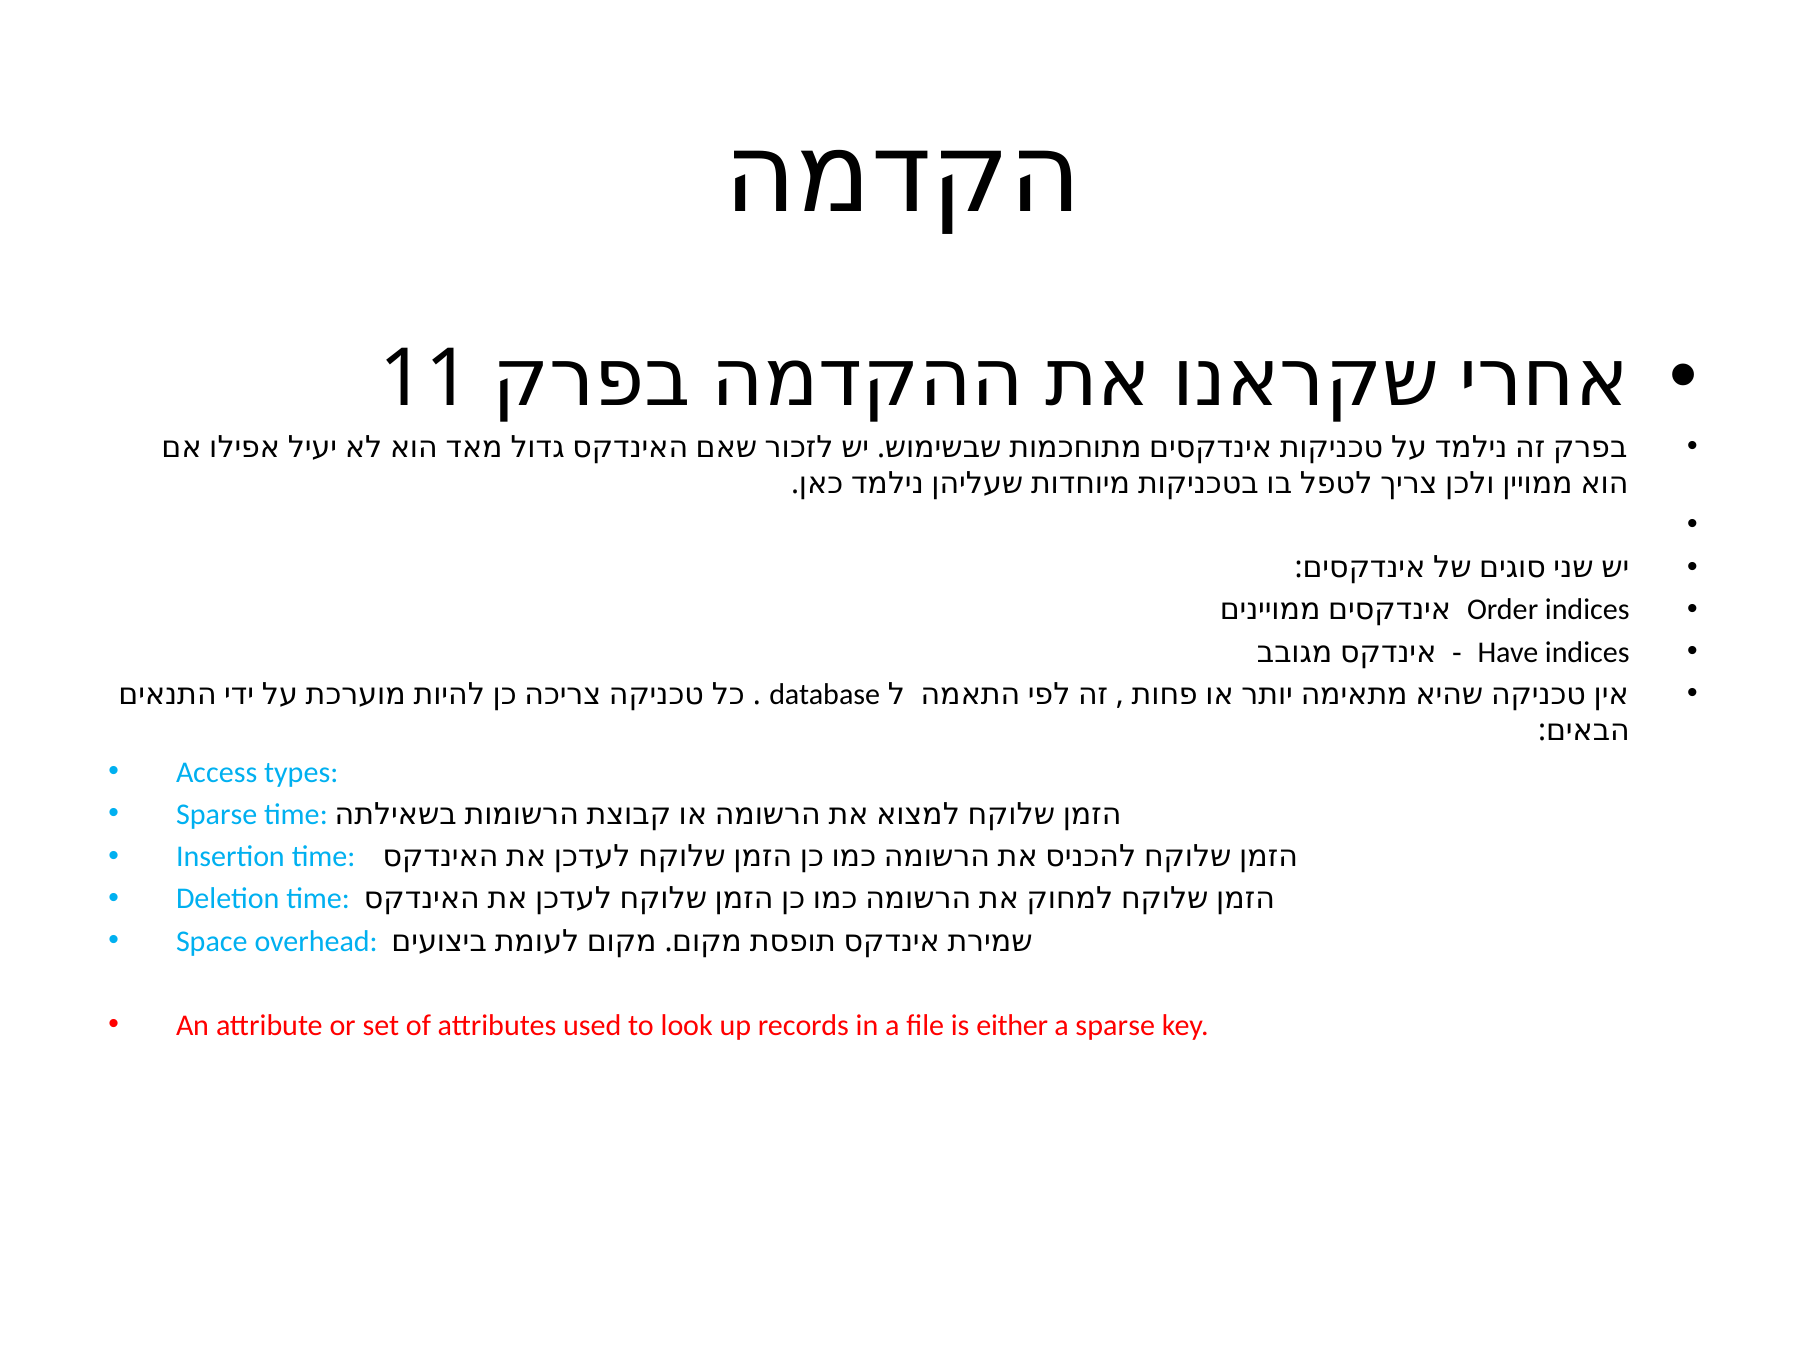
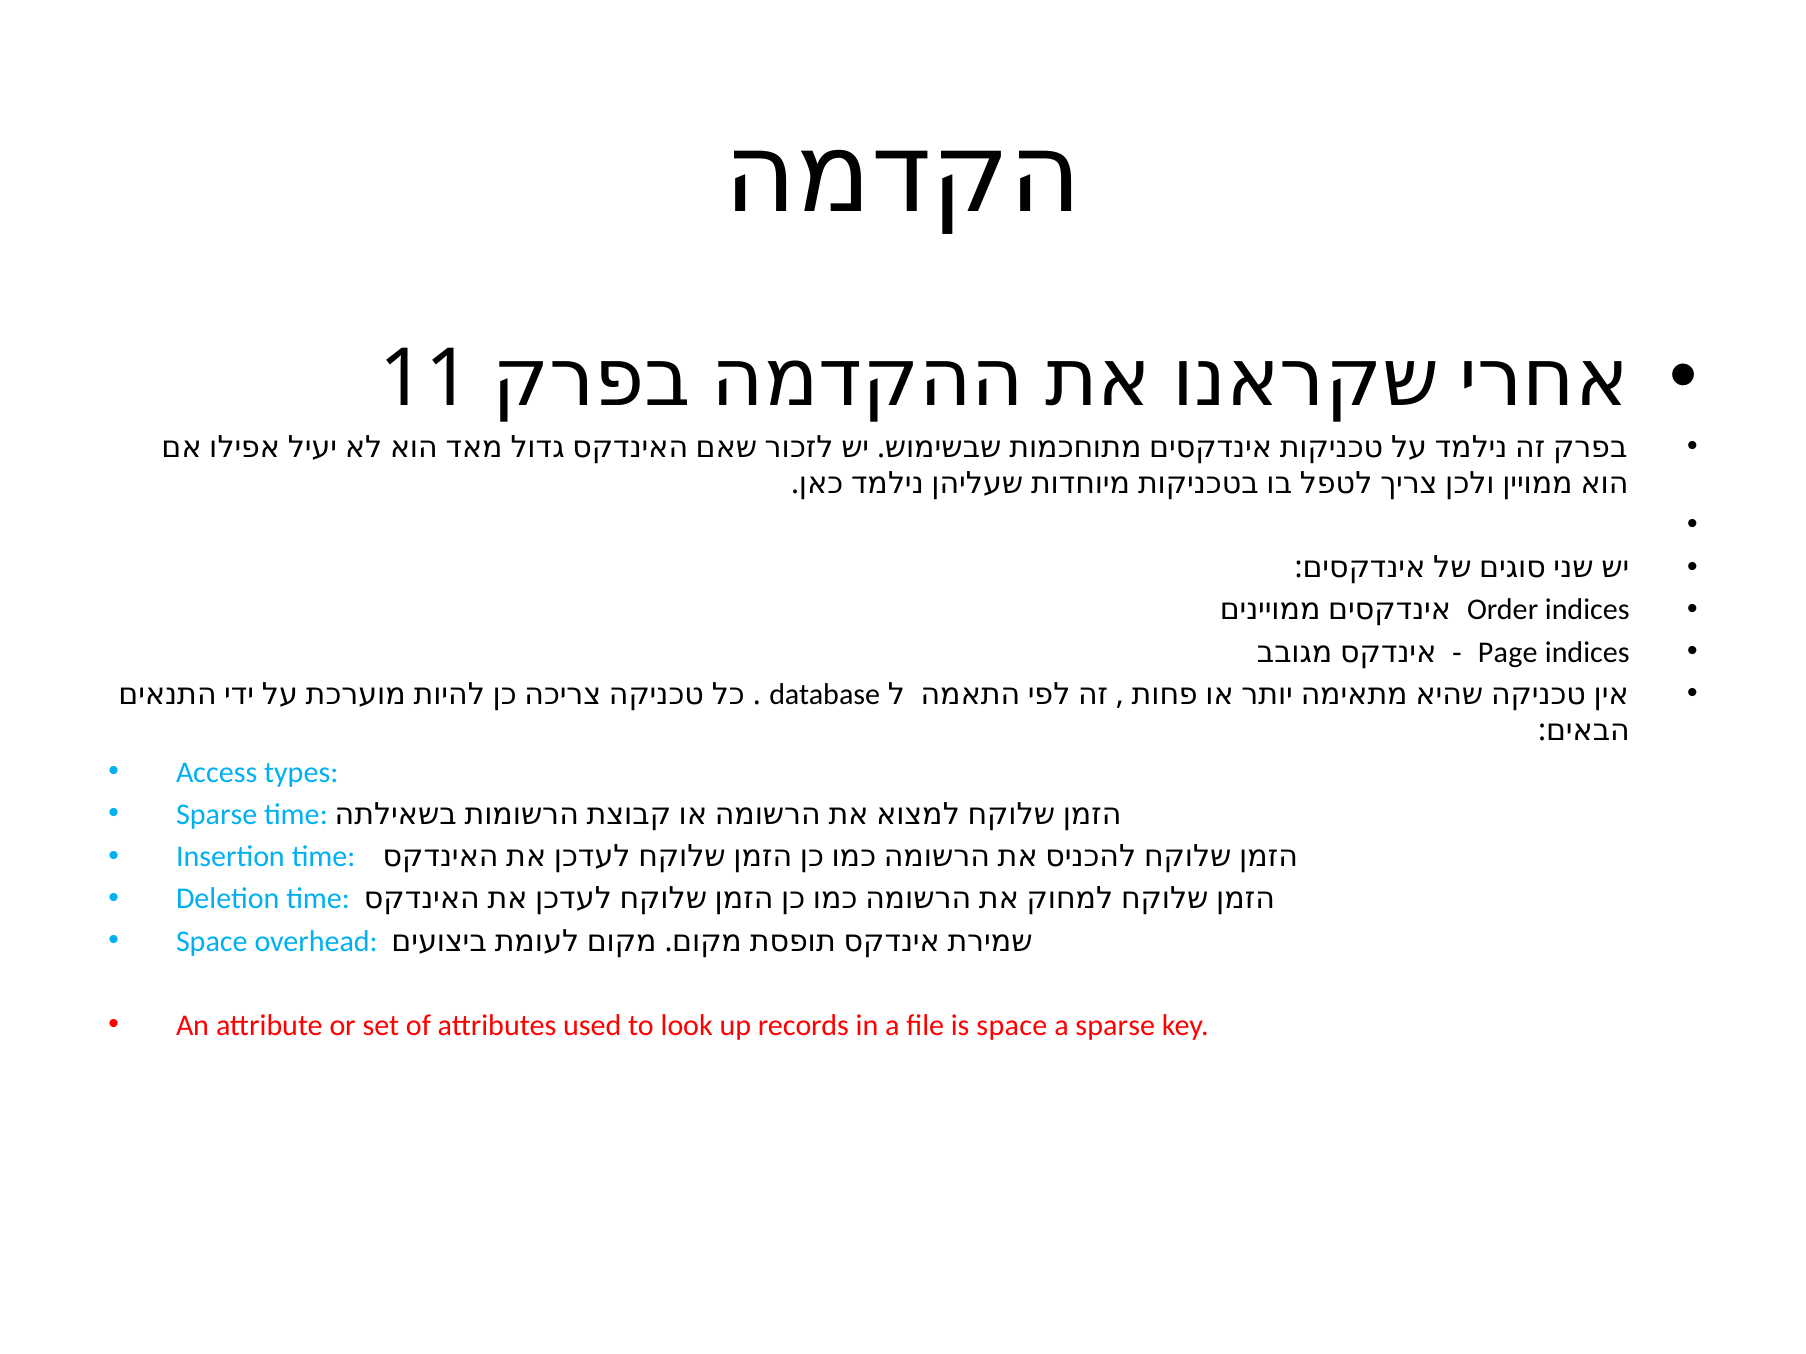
Have: Have -> Page
is either: either -> space
